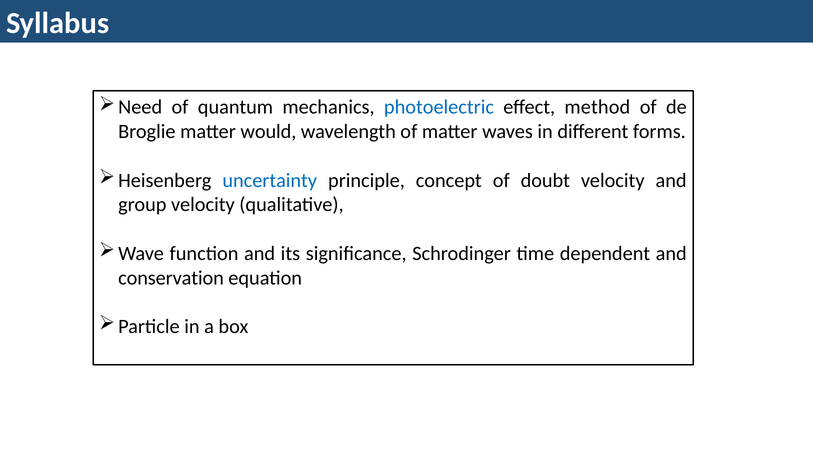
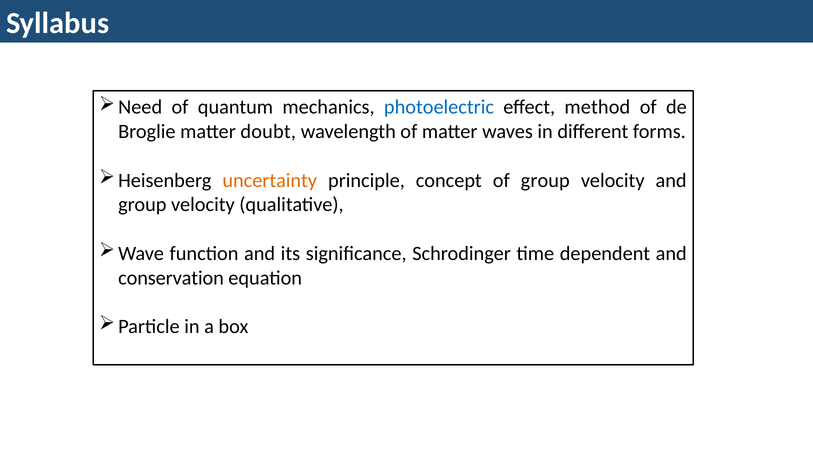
would: would -> doubt
uncertainty colour: blue -> orange
of doubt: doubt -> group
